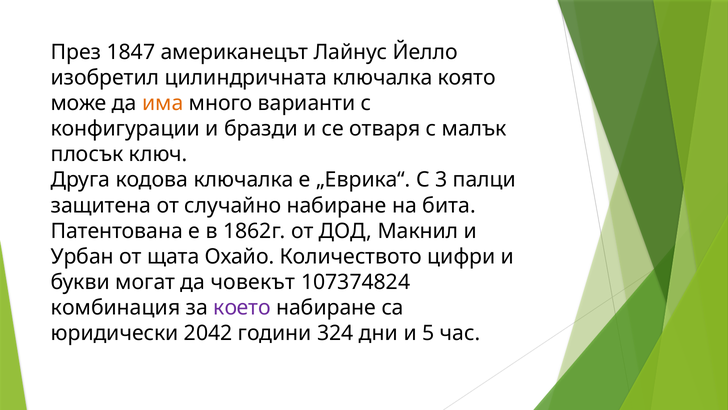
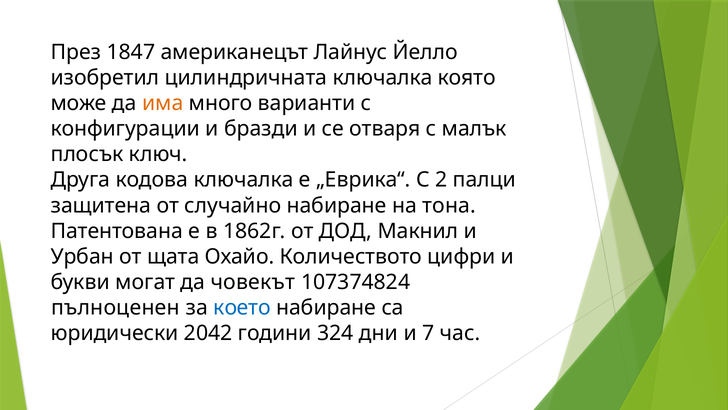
3: 3 -> 2
бита: бита -> тона
комбинация: комбинация -> пълноценен
което colour: purple -> blue
5: 5 -> 7
